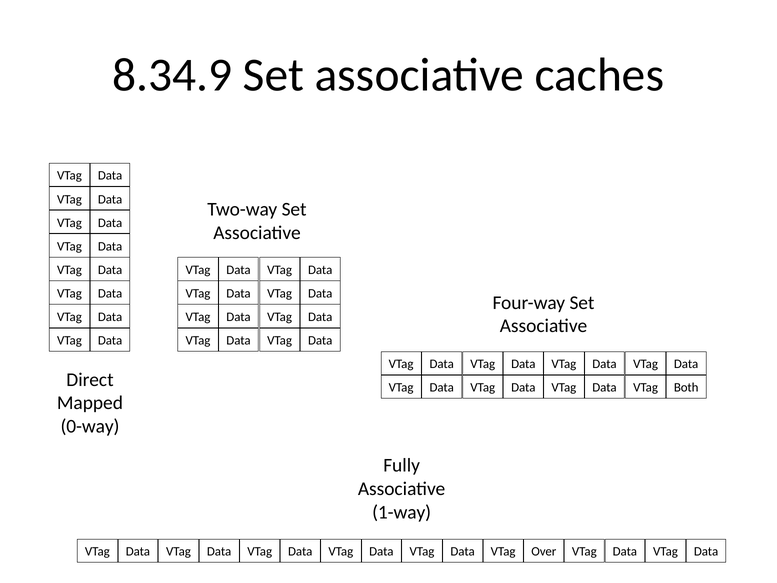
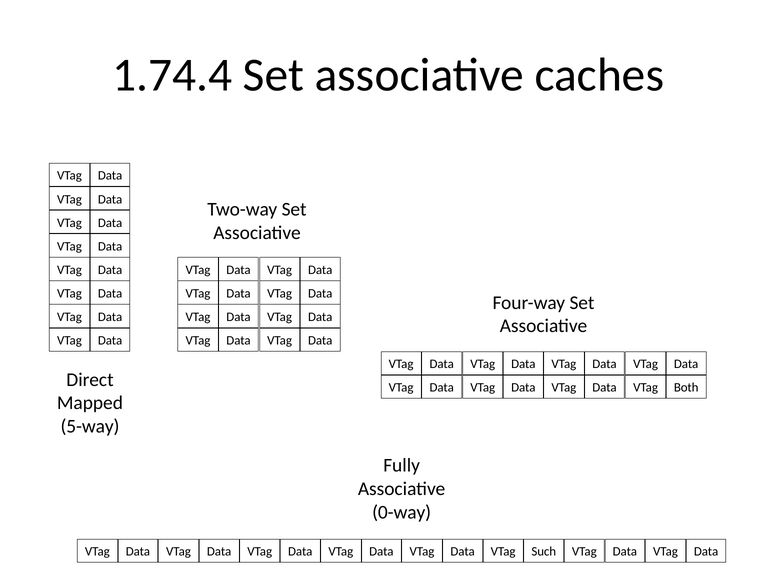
8.34.9: 8.34.9 -> 1.74.4
0-way: 0-way -> 5-way
1-way: 1-way -> 0-way
Over: Over -> Such
